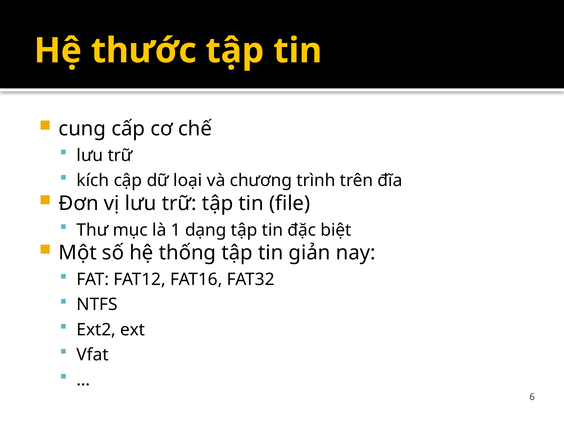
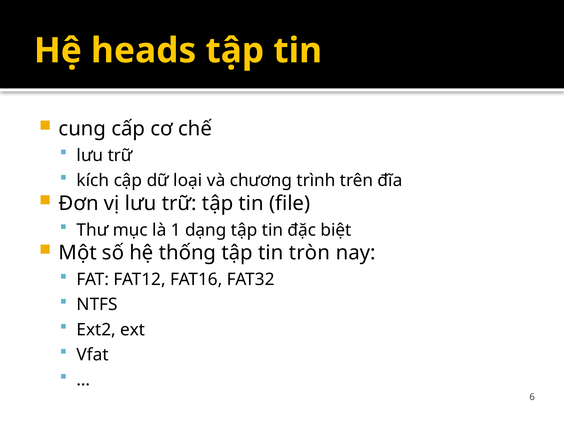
thước: thước -> heads
giản: giản -> tròn
